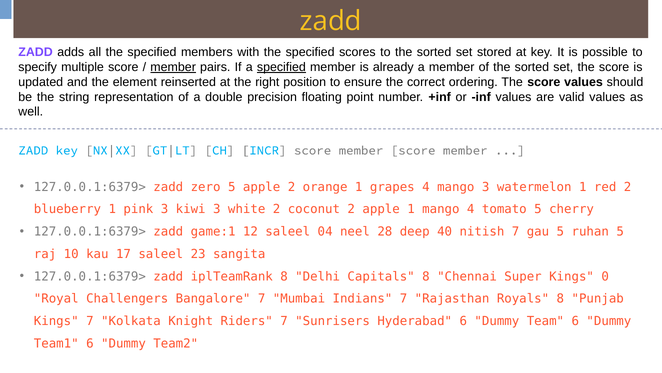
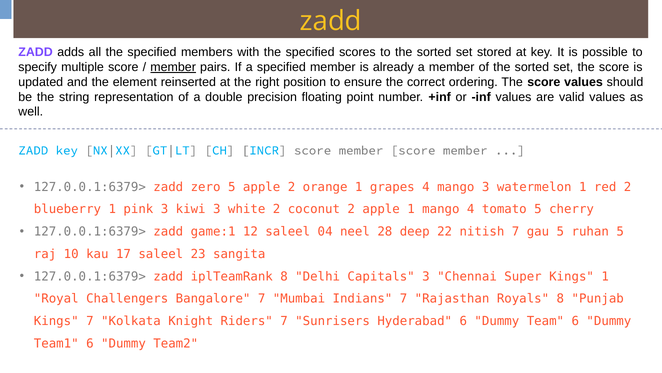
specified at (281, 67) underline: present -> none
40: 40 -> 22
Capitals 8: 8 -> 3
Kings 0: 0 -> 1
